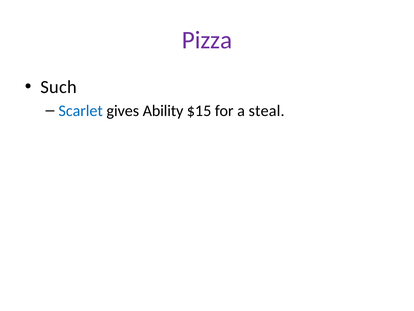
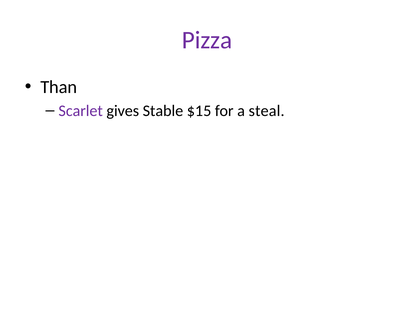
Such: Such -> Than
Scarlet colour: blue -> purple
Ability: Ability -> Stable
